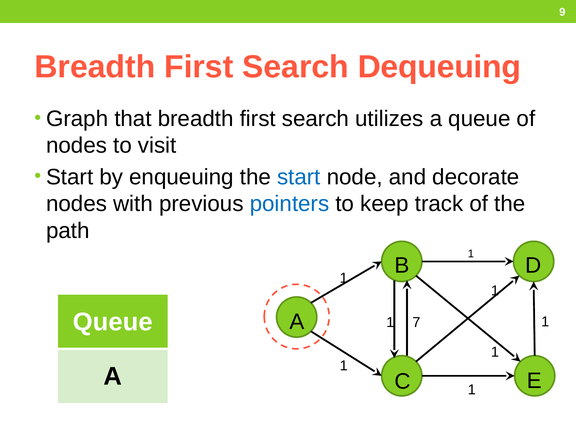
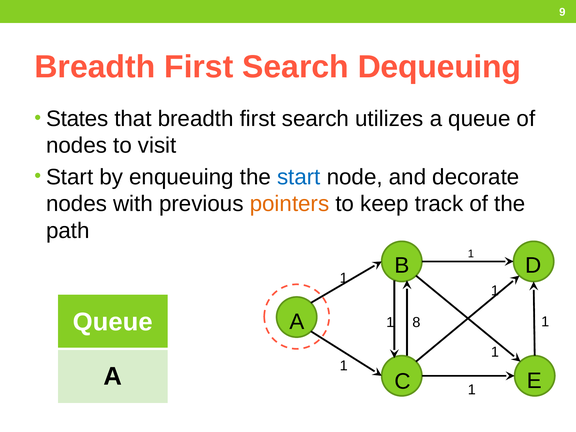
Graph: Graph -> States
pointers colour: blue -> orange
7: 7 -> 8
